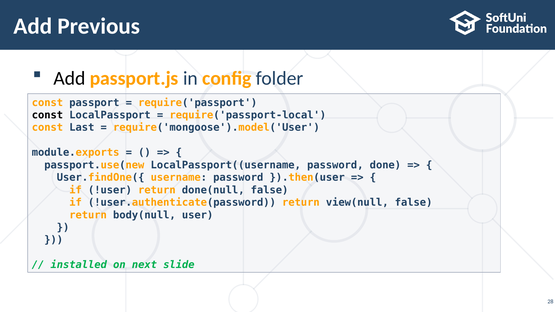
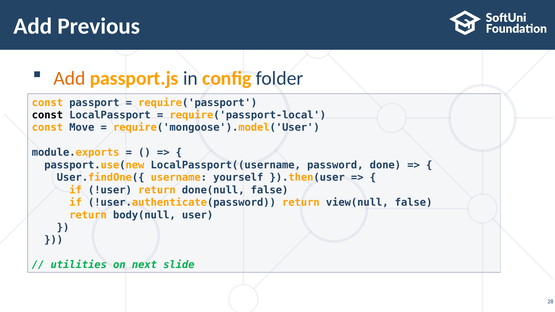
Add at (69, 78) colour: black -> orange
Last: Last -> Move
username password: password -> yourself
installed: installed -> utilities
